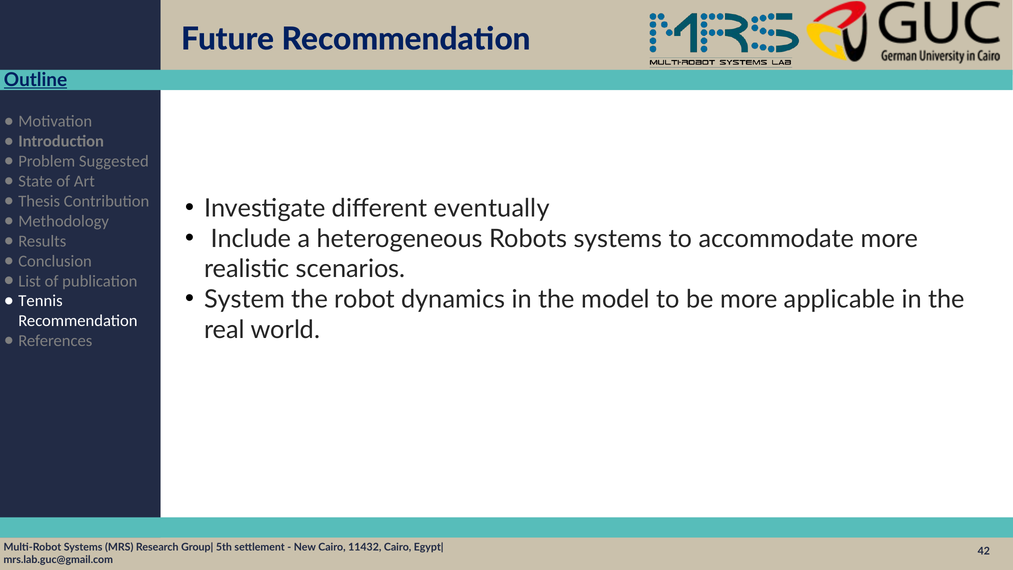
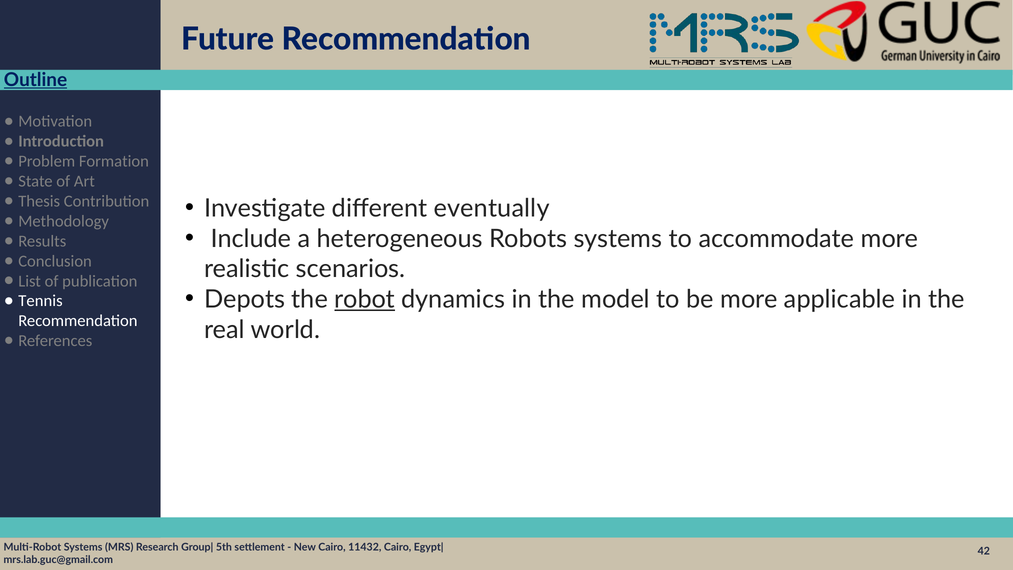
Suggested: Suggested -> Formation
System: System -> Depots
robot underline: none -> present
